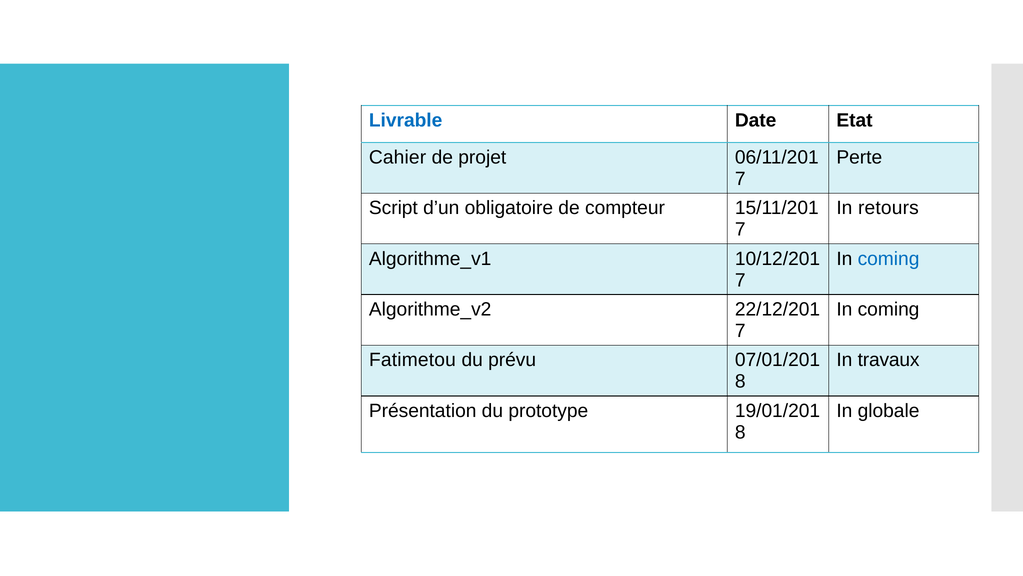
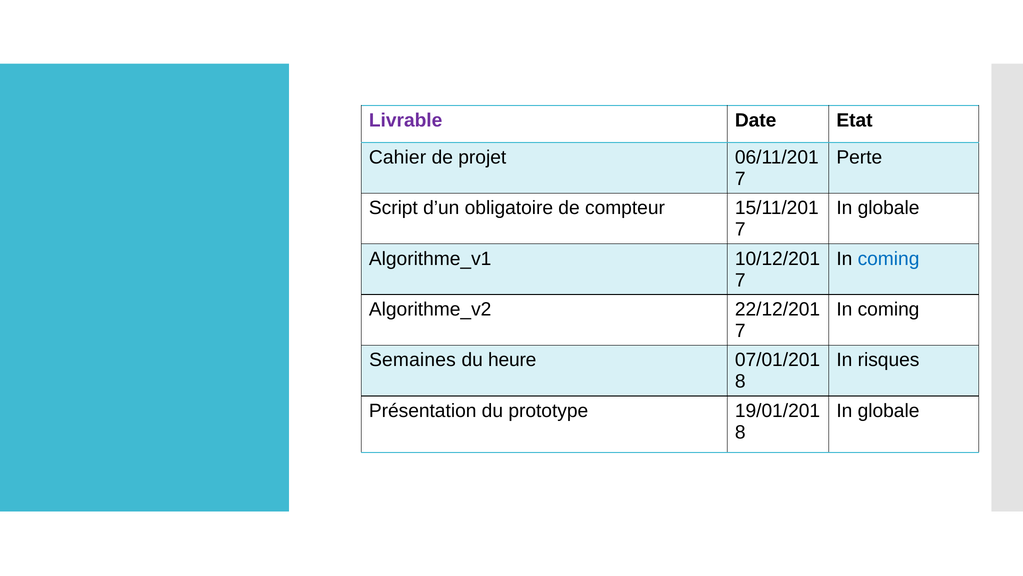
Livrable colour: blue -> purple
retours at (888, 208): retours -> globale
Fatimetou: Fatimetou -> Semaines
prévu: prévu -> heure
travaux: travaux -> risques
